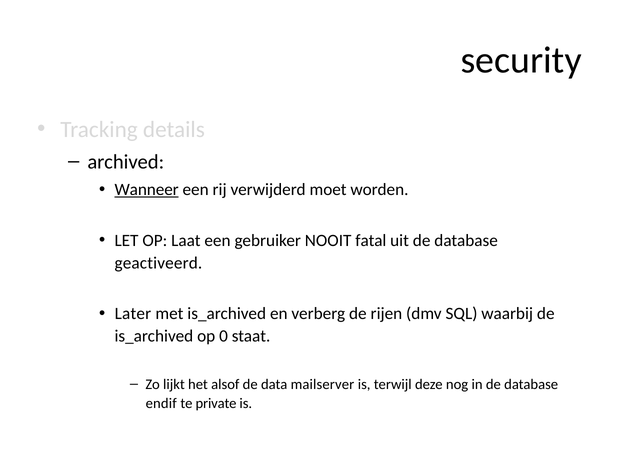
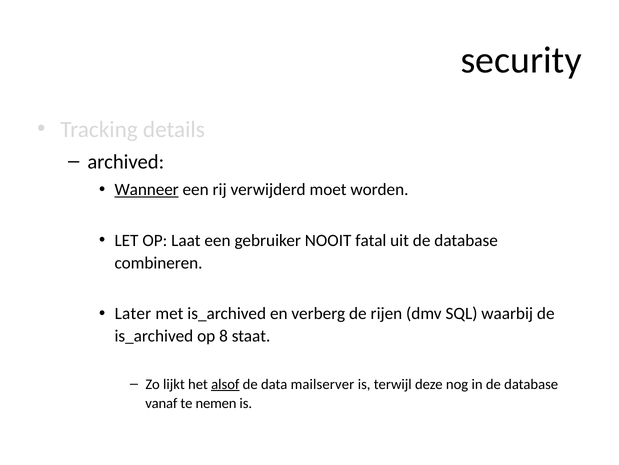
geactiveerd: geactiveerd -> combineren
0: 0 -> 8
alsof underline: none -> present
endif: endif -> vanaf
private: private -> nemen
